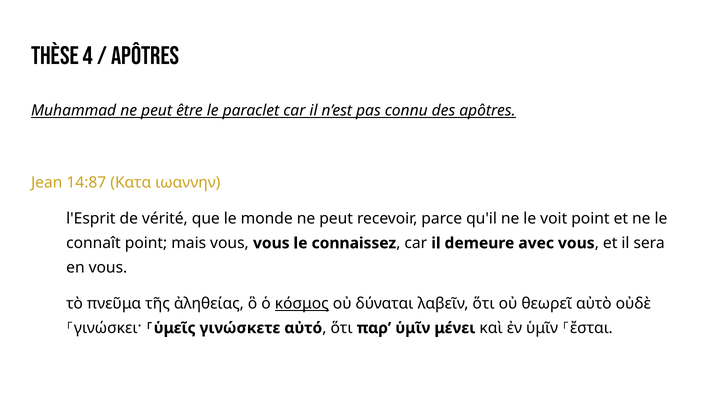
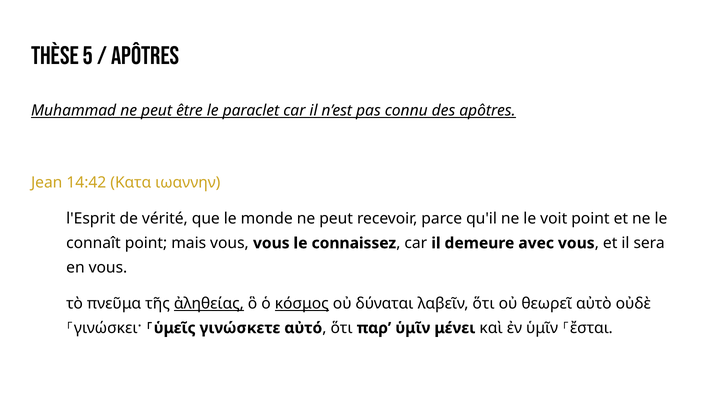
4: 4 -> 5
14:87: 14:87 -> 14:42
ἀληθείας underline: none -> present
